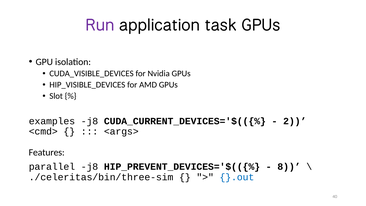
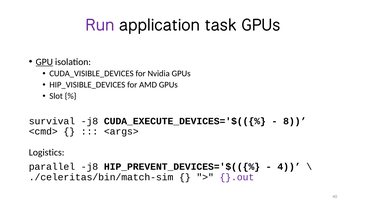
GPU underline: none -> present
examples: examples -> survival
CUDA_CURRENT_DEVICES='$(({%: CUDA_CURRENT_DEVICES='$(({% -> CUDA_EXECUTE_DEVICES='$(({%
2: 2 -> 8
Features: Features -> Logistics
8: 8 -> 4
./celeritas/bin/three-sim: ./celeritas/bin/three-sim -> ./celeritas/bin/match-sim
}.out colour: blue -> purple
